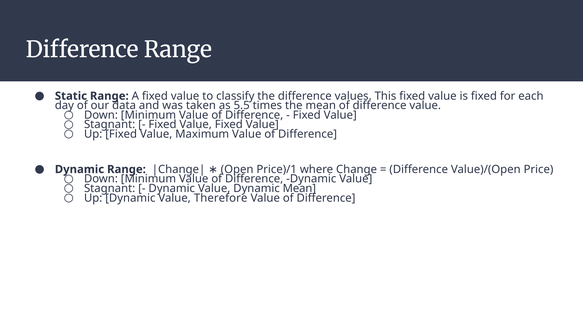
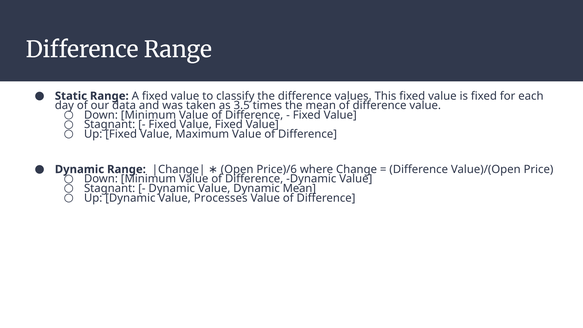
5.5: 5.5 -> 3.5
Price)/1: Price)/1 -> Price)/6
Therefore: Therefore -> Processes
